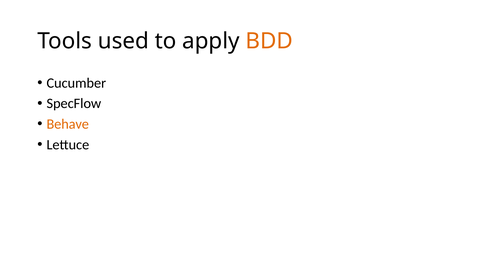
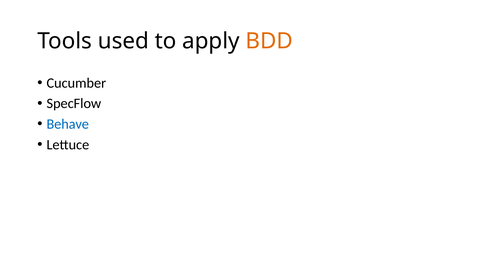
Behave colour: orange -> blue
